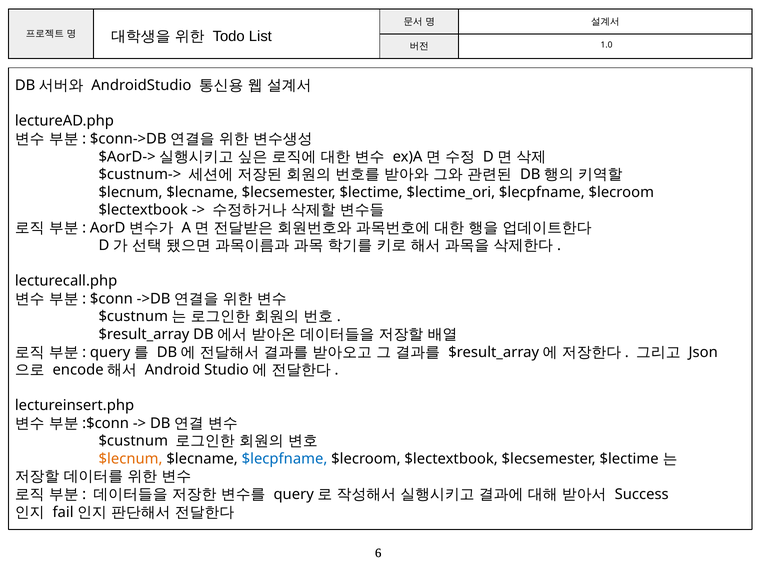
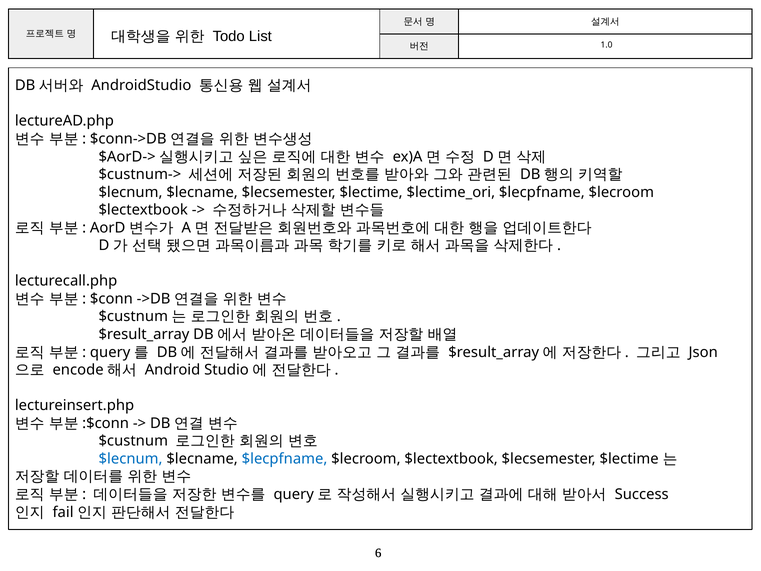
$lecnum at (131, 459) colour: orange -> blue
